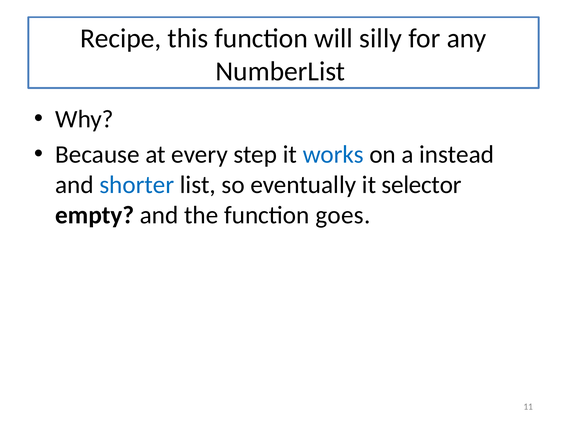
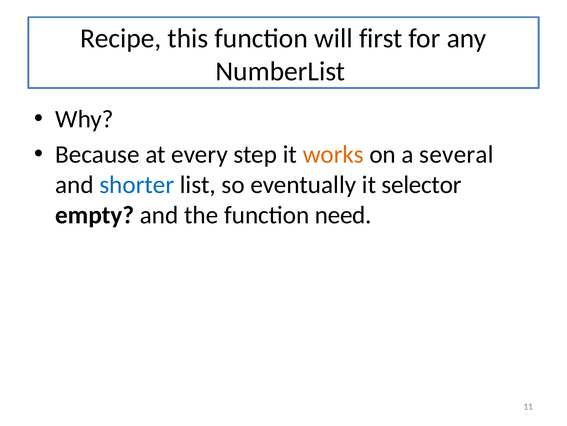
silly: silly -> first
works colour: blue -> orange
instead: instead -> several
goes: goes -> need
